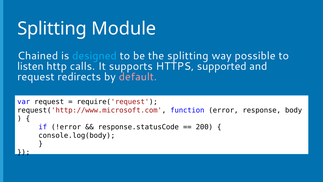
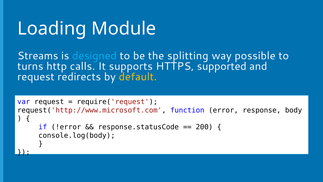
Splitting at (52, 28): Splitting -> Loading
Chained: Chained -> Streams
listen: listen -> turns
default colour: pink -> yellow
